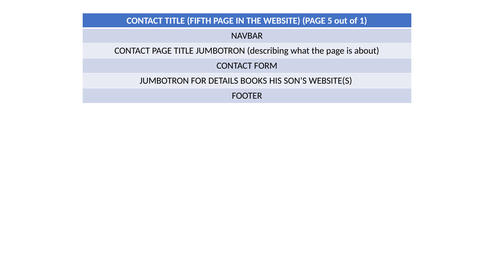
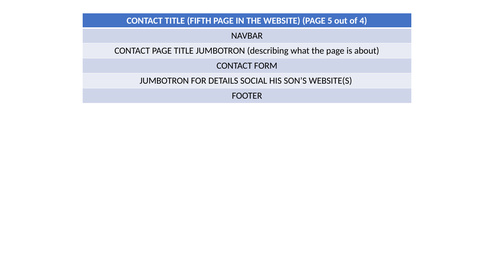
1: 1 -> 4
BOOKS: BOOKS -> SOCIAL
